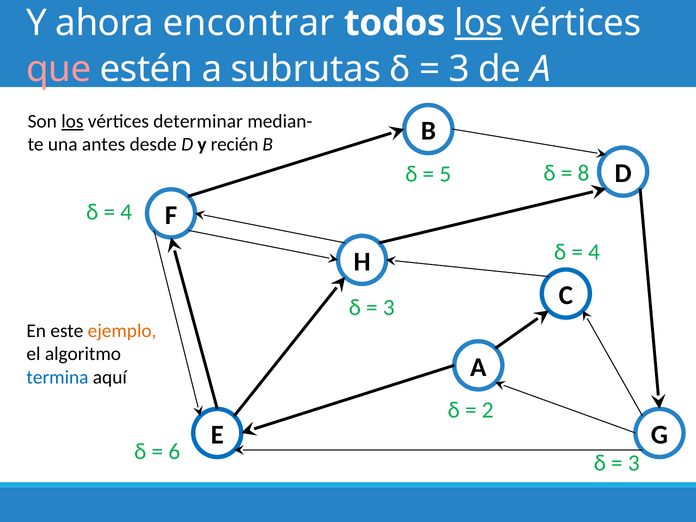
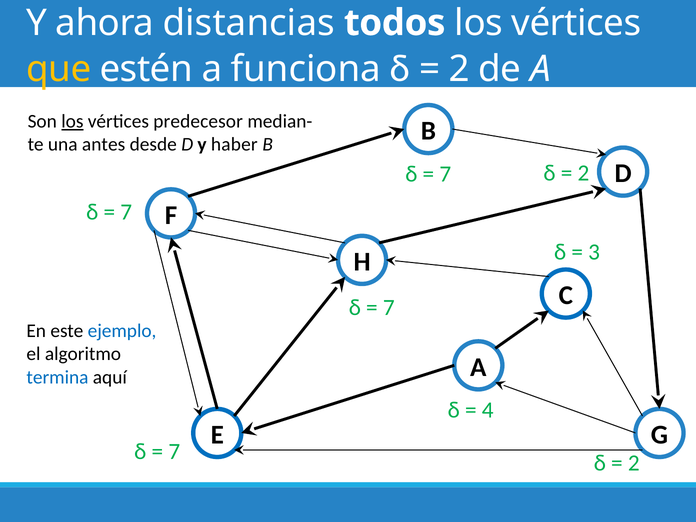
encontrar: encontrar -> distancias
los at (479, 23) underline: present -> none
que colour: pink -> yellow
subrutas: subrutas -> funciona
3 at (459, 69): 3 -> 2
determinar: determinar -> predecesor
recién: recién -> haber
8 at (583, 173): 8 -> 2
5 at (445, 174): 5 -> 7
4 at (126, 212): 4 -> 7
4 at (594, 252): 4 -> 3
3 at (389, 308): 3 -> 7
ejemplo colour: orange -> blue
2: 2 -> 4
6 at (174, 451): 6 -> 7
3 at (634, 463): 3 -> 2
